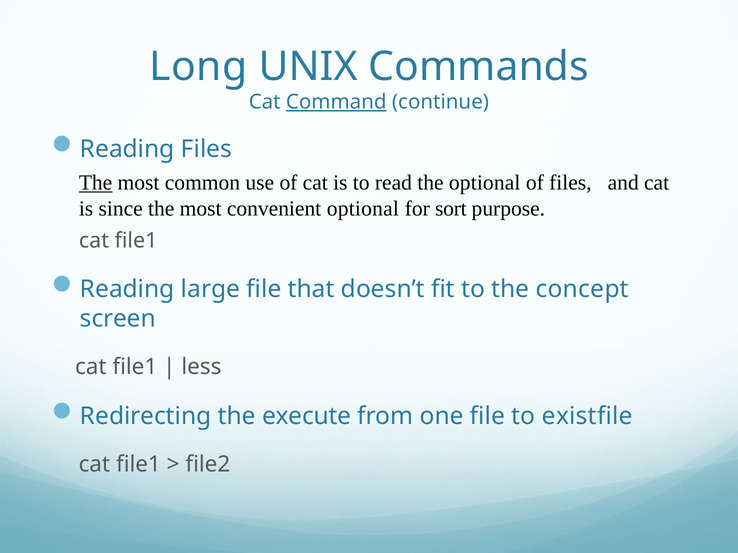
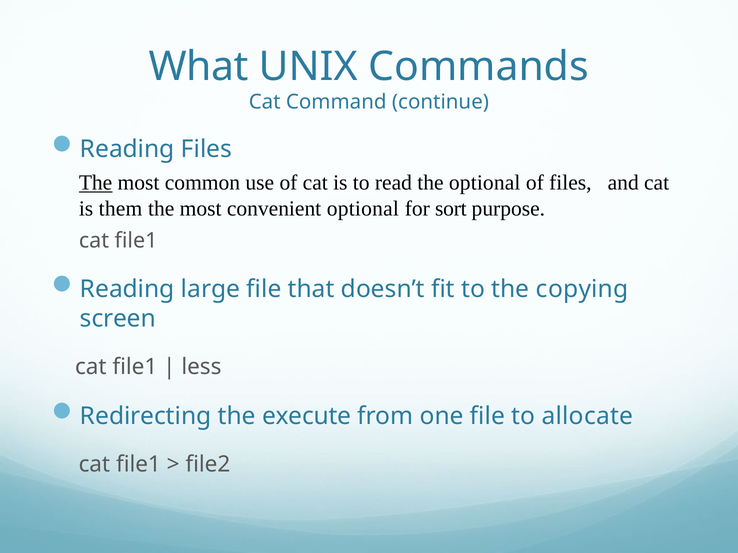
Long: Long -> What
Command underline: present -> none
since: since -> them
concept: concept -> copying
existfile: existfile -> allocate
